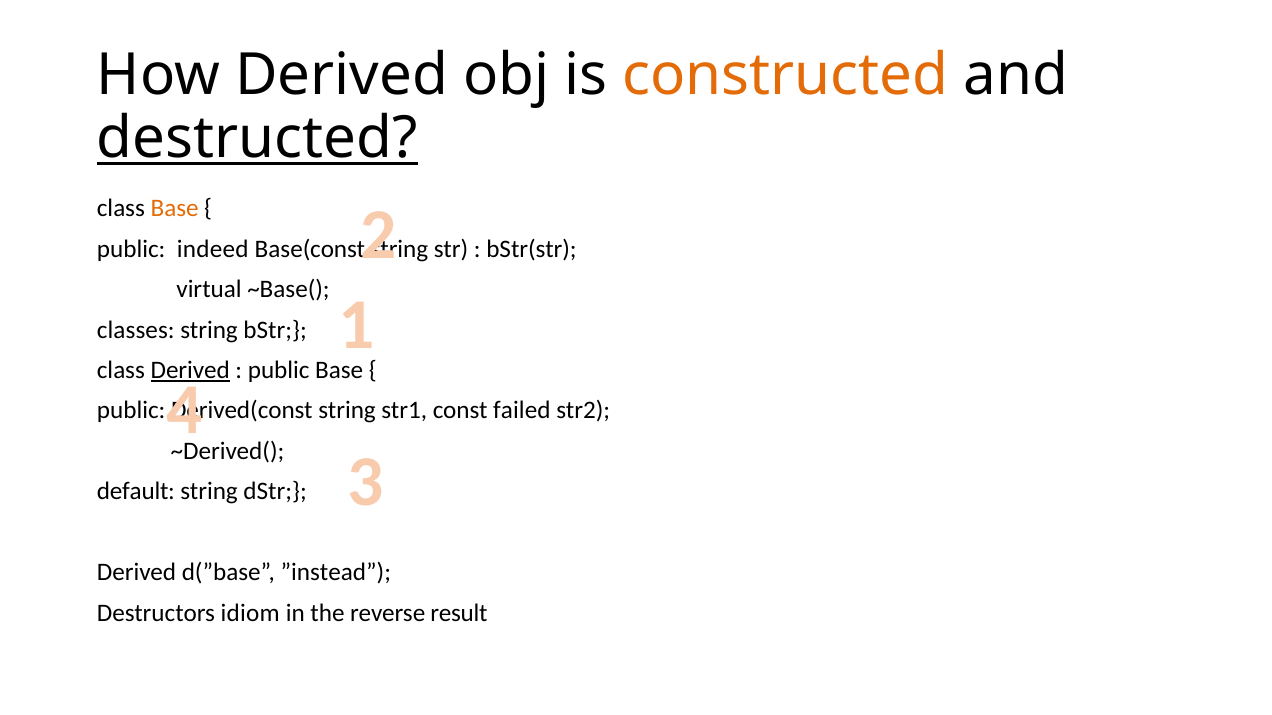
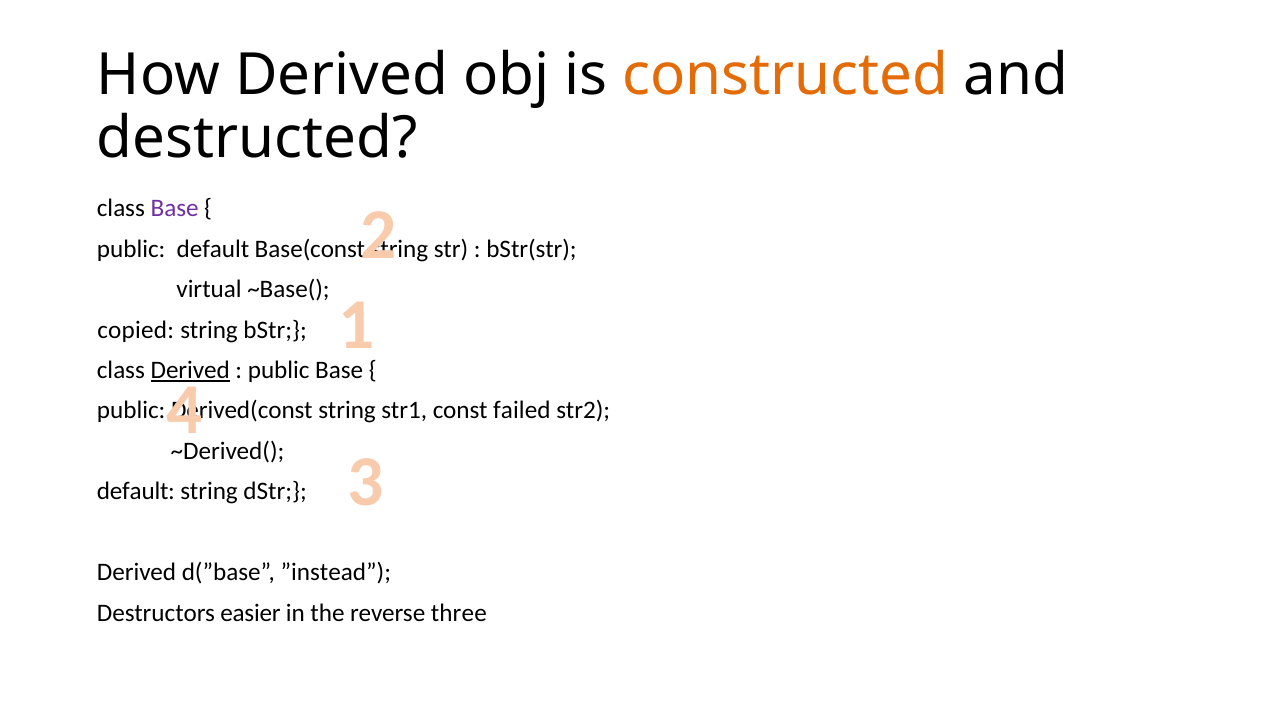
destructed underline: present -> none
Base at (175, 209) colour: orange -> purple
public indeed: indeed -> default
classes: classes -> copied
idiom: idiom -> easier
result: result -> three
